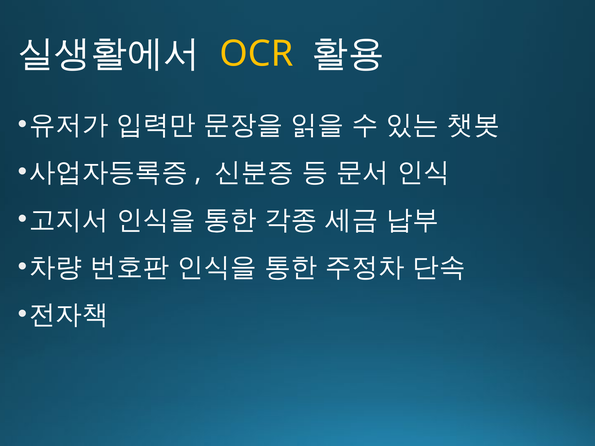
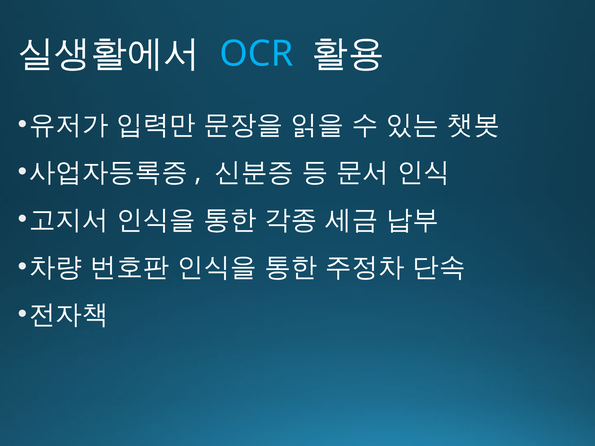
OCR colour: yellow -> light blue
